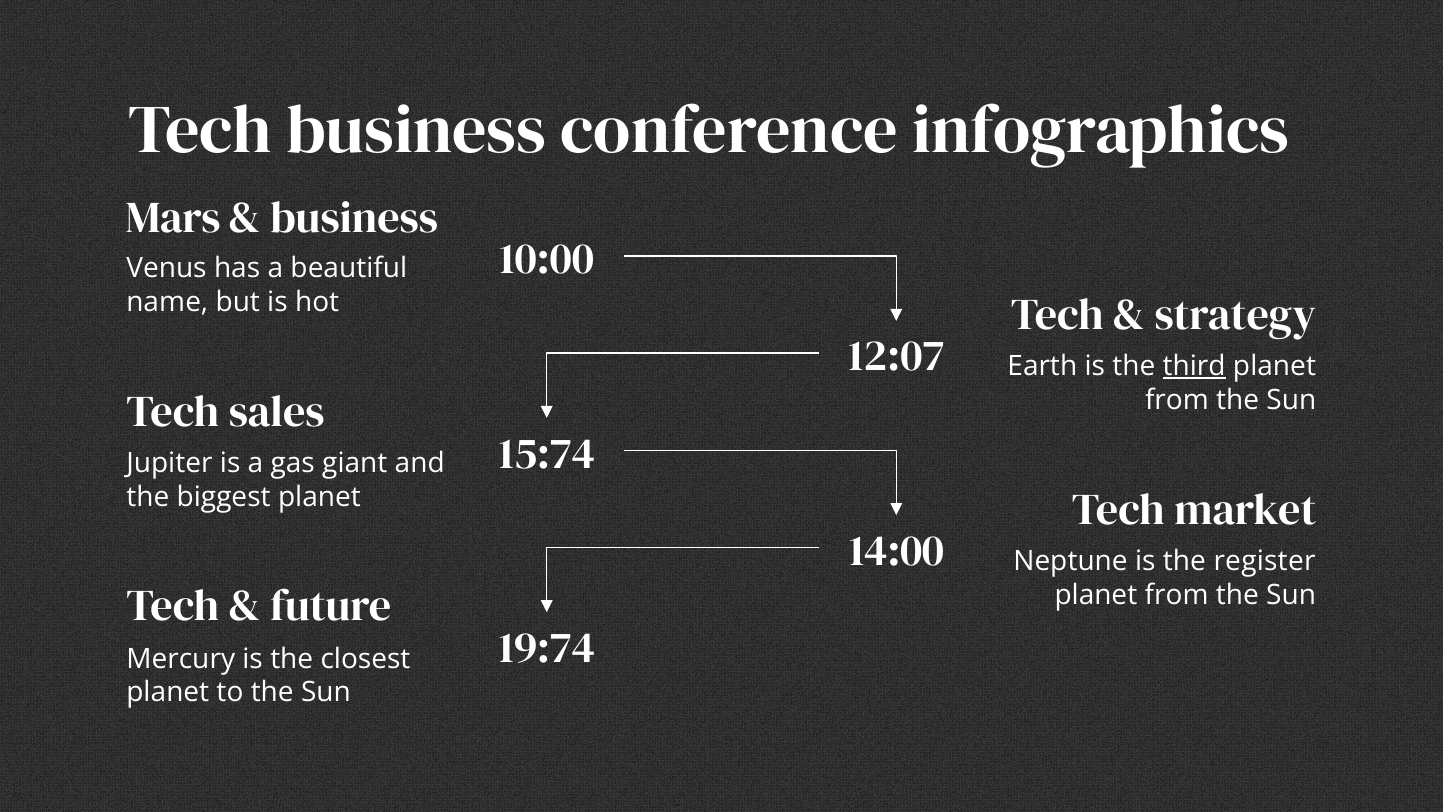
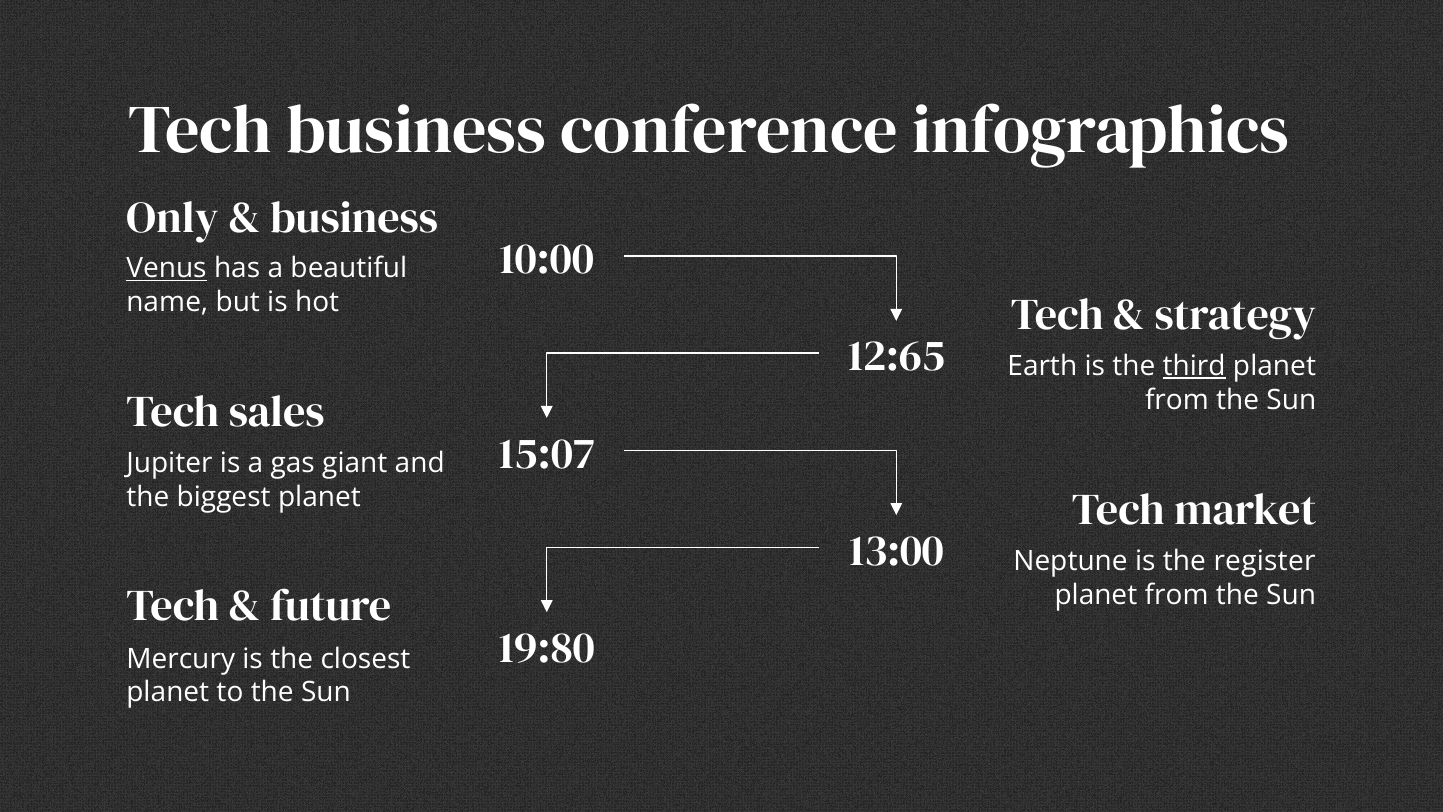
Mars: Mars -> Only
Venus underline: none -> present
12:07: 12:07 -> 12:65
15:74: 15:74 -> 15:07
14:00: 14:00 -> 13:00
19:74: 19:74 -> 19:80
